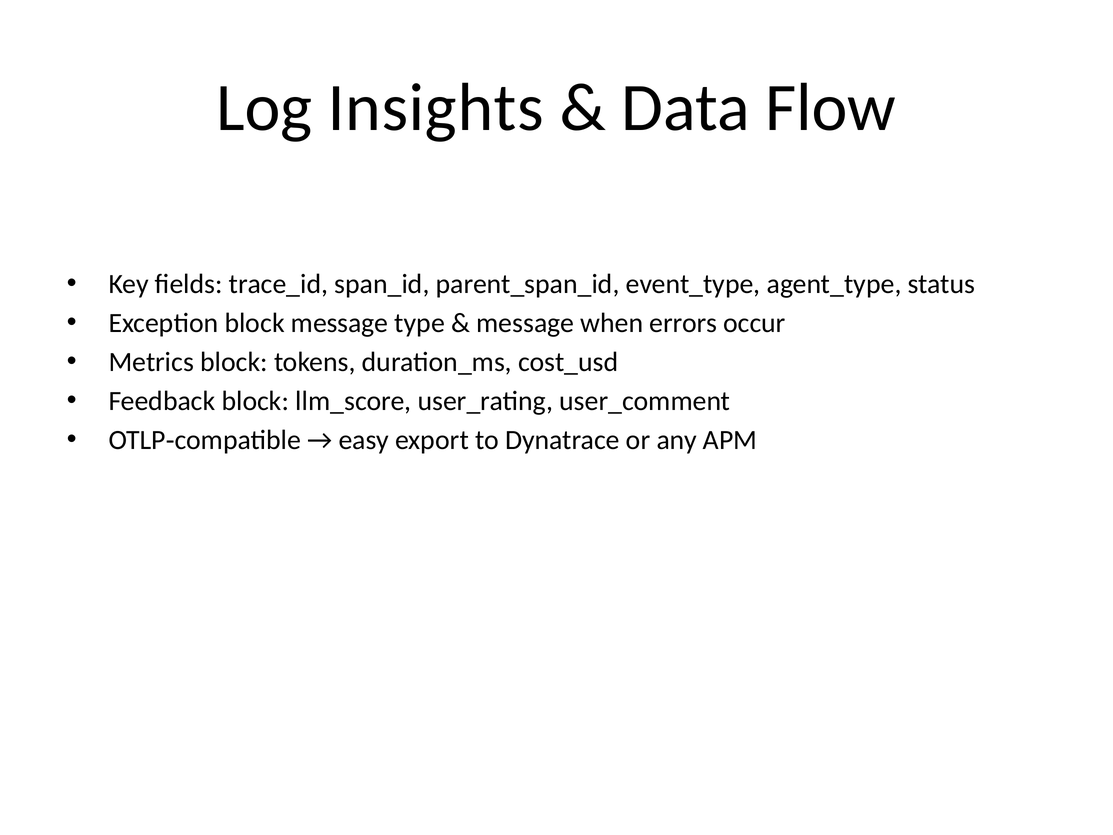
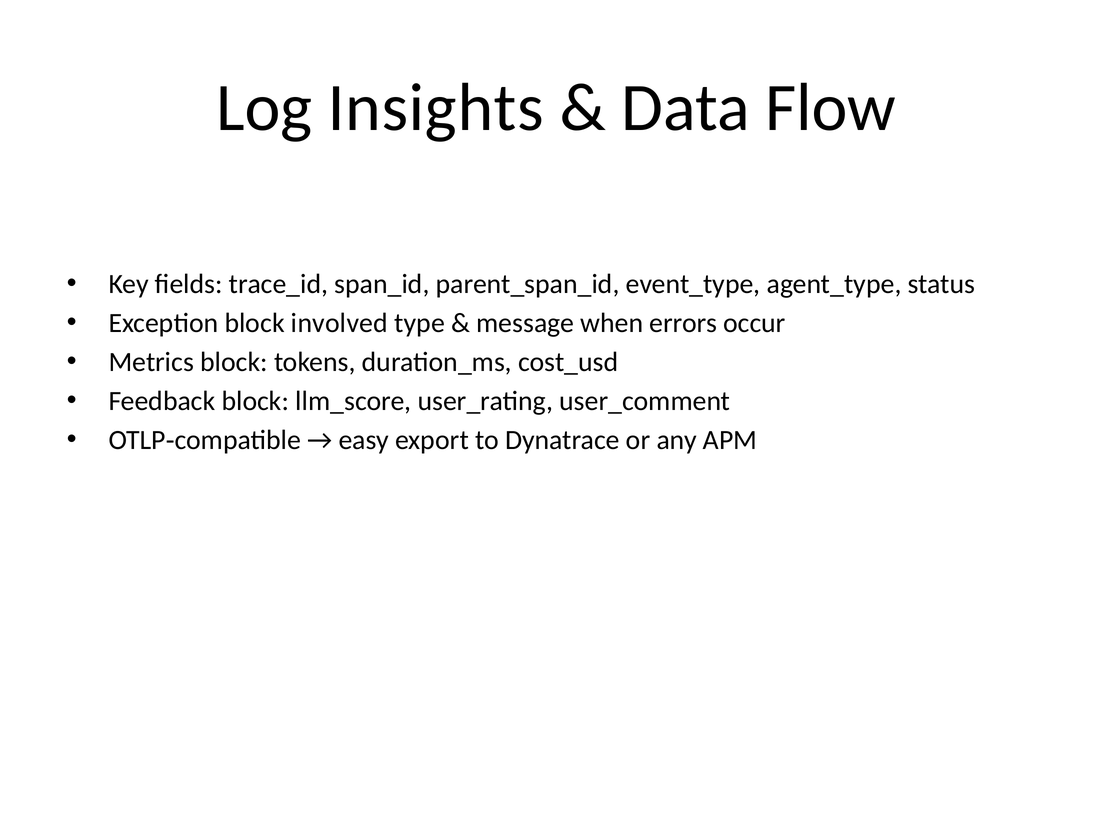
block message: message -> involved
